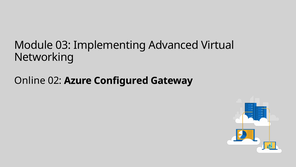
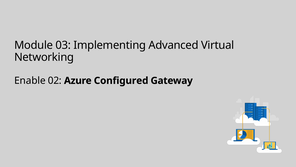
Online: Online -> Enable
